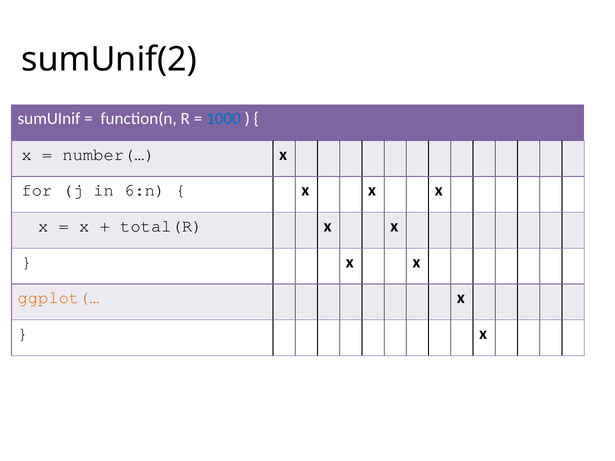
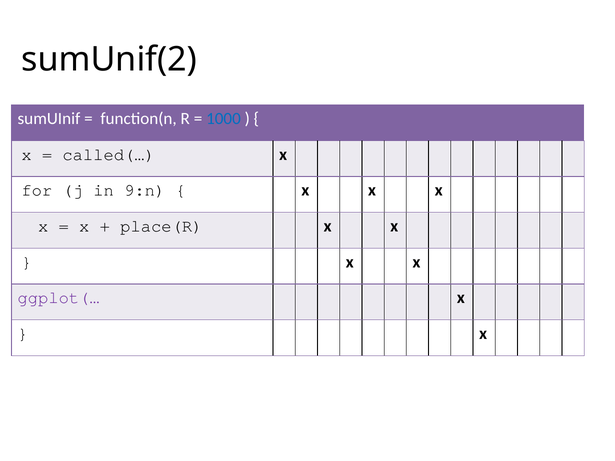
number(…: number(… -> called(…
6:n: 6:n -> 9:n
total(R: total(R -> place(R
ggplot(… colour: orange -> purple
